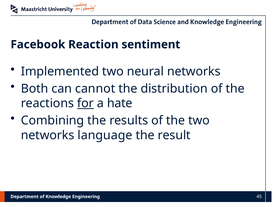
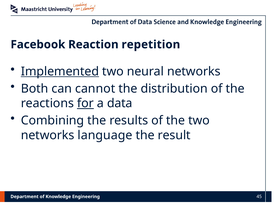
sentiment: sentiment -> repetition
Implemented underline: none -> present
hate: hate -> data
